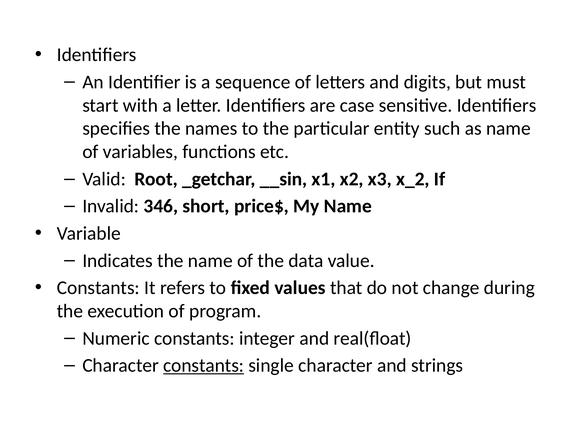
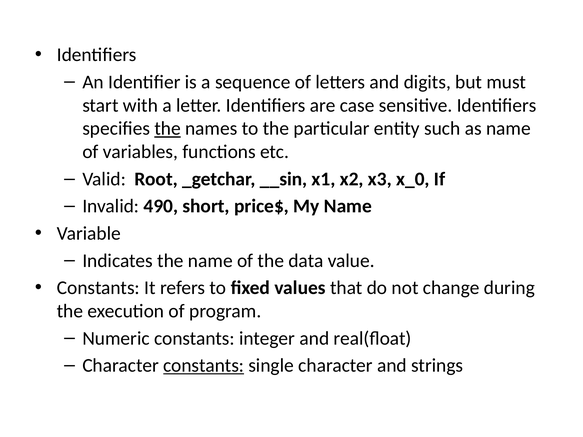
the at (168, 129) underline: none -> present
x_2: x_2 -> x_0
346: 346 -> 490
